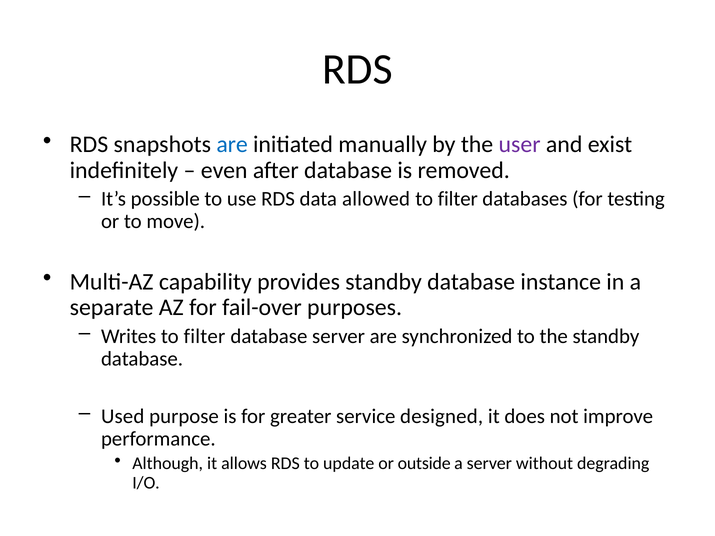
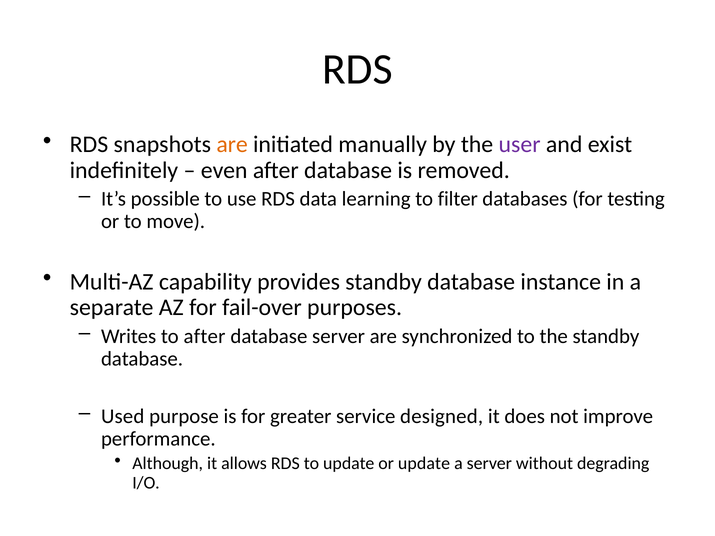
are at (232, 145) colour: blue -> orange
allowed: allowed -> learning
Writes to filter: filter -> after
or outside: outside -> update
